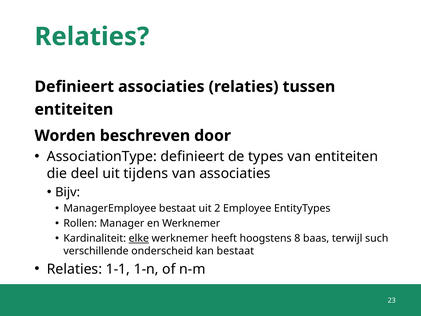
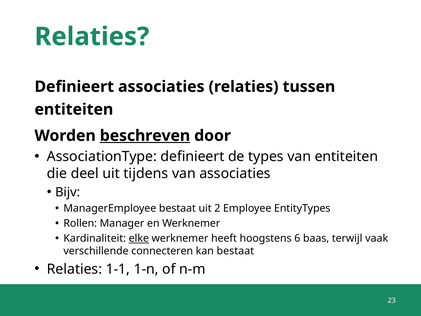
beschreven underline: none -> present
8: 8 -> 6
such: such -> vaak
onderscheid: onderscheid -> connecteren
